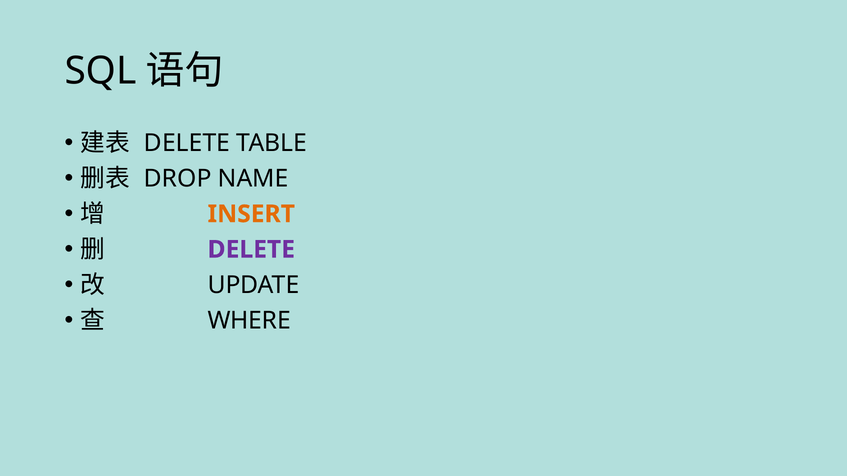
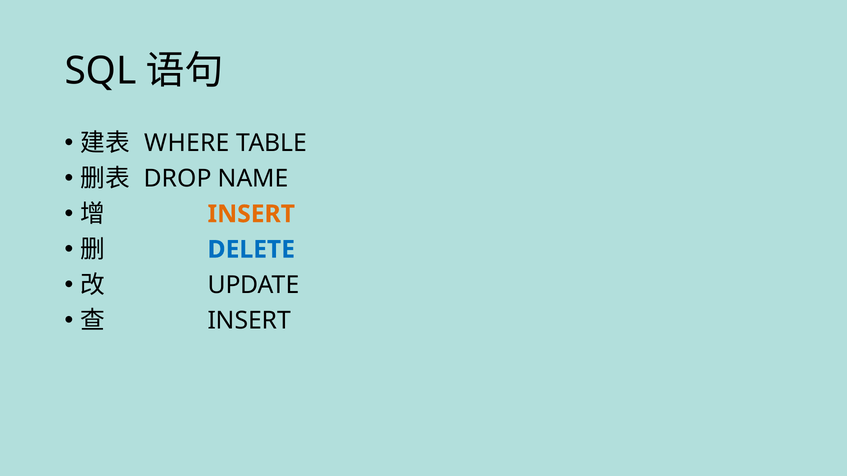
DELETE at (187, 143): DELETE -> WHERE
DELETE at (251, 250) colour: purple -> blue
WHERE at (249, 321): WHERE -> INSERT
